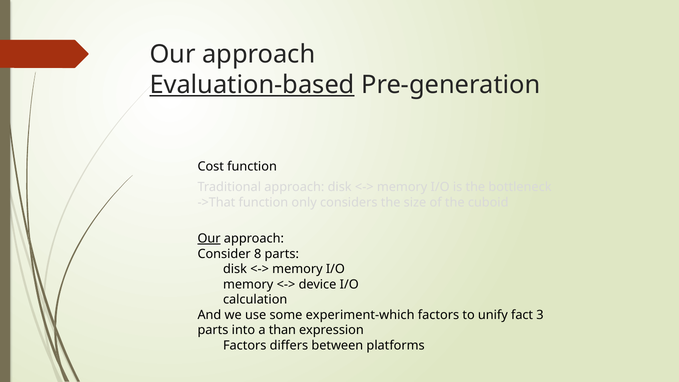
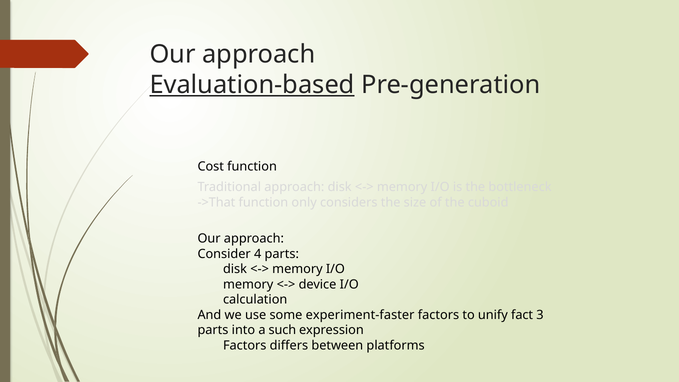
Our at (209, 239) underline: present -> none
8: 8 -> 4
experiment-which: experiment-which -> experiment-faster
than: than -> such
